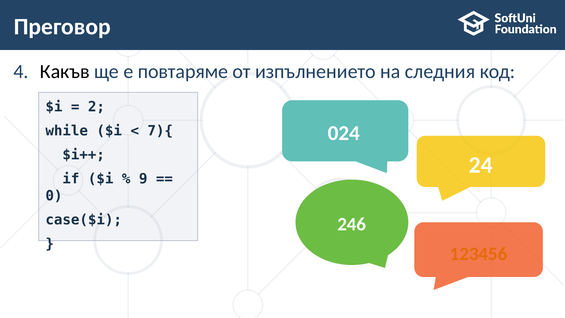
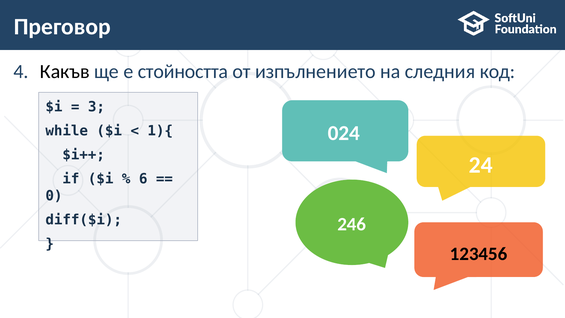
повтаряме: повтаряме -> стойността
2: 2 -> 3
7){: 7){ -> 1){
9: 9 -> 6
case($i: case($i -> diff($i
123456 colour: orange -> black
